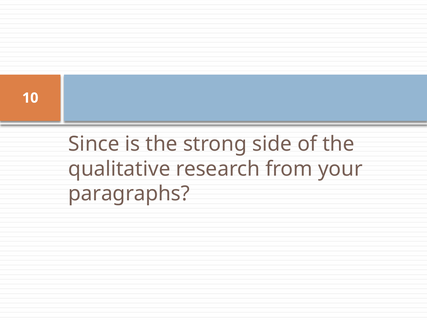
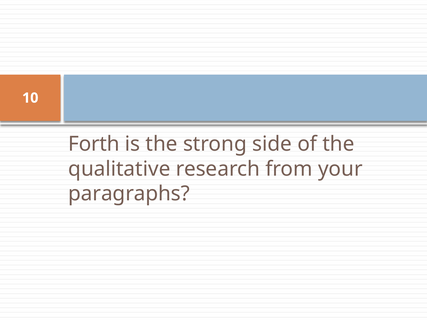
Since: Since -> Forth
